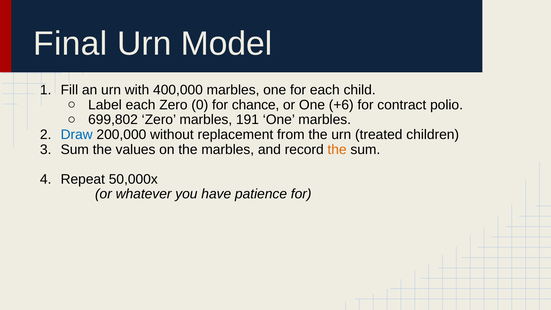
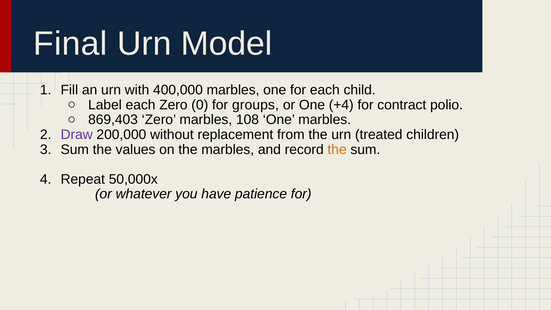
chance: chance -> groups
+6: +6 -> +4
699,802: 699,802 -> 869,403
191: 191 -> 108
Draw colour: blue -> purple
